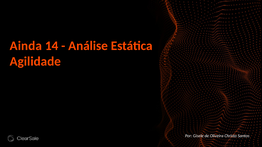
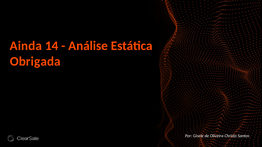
Agilidade: Agilidade -> Obrigada
